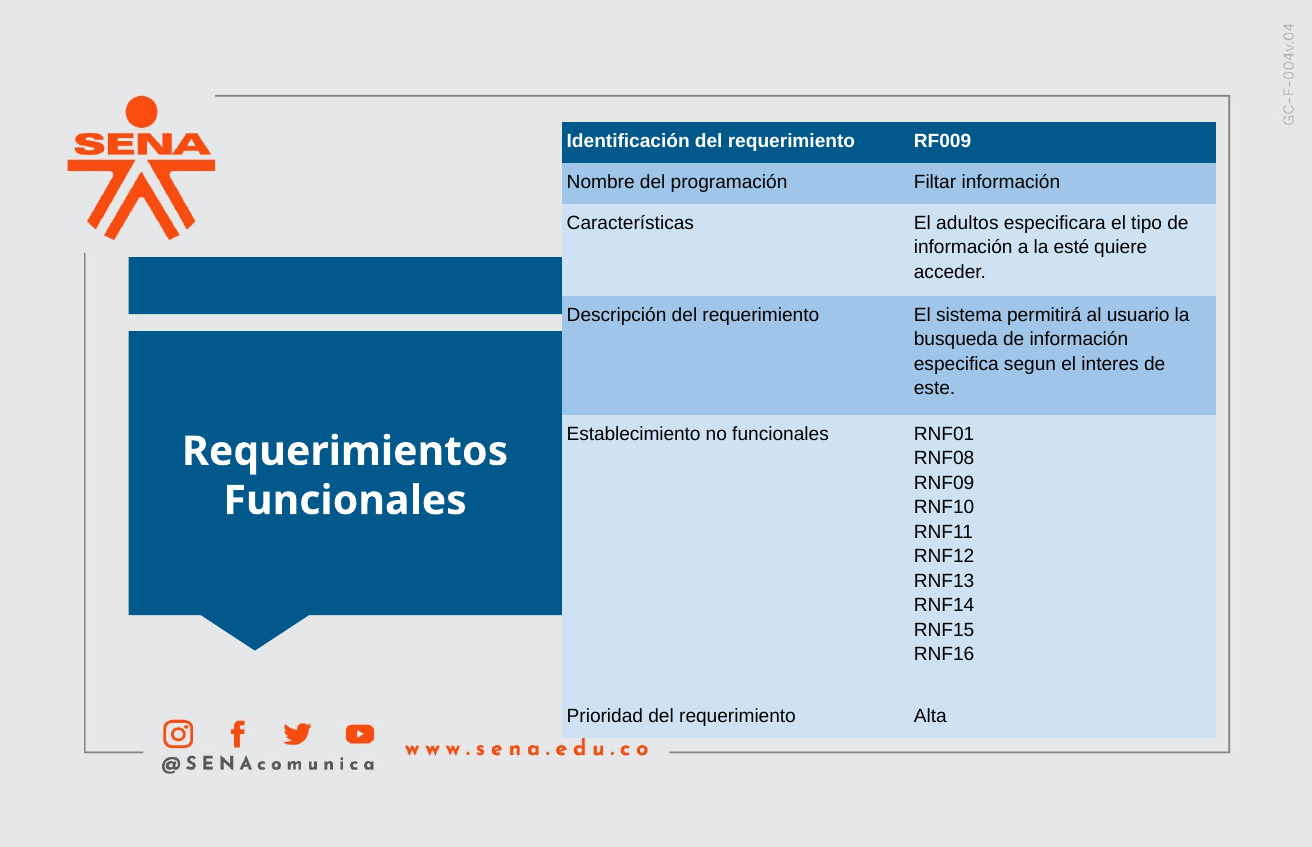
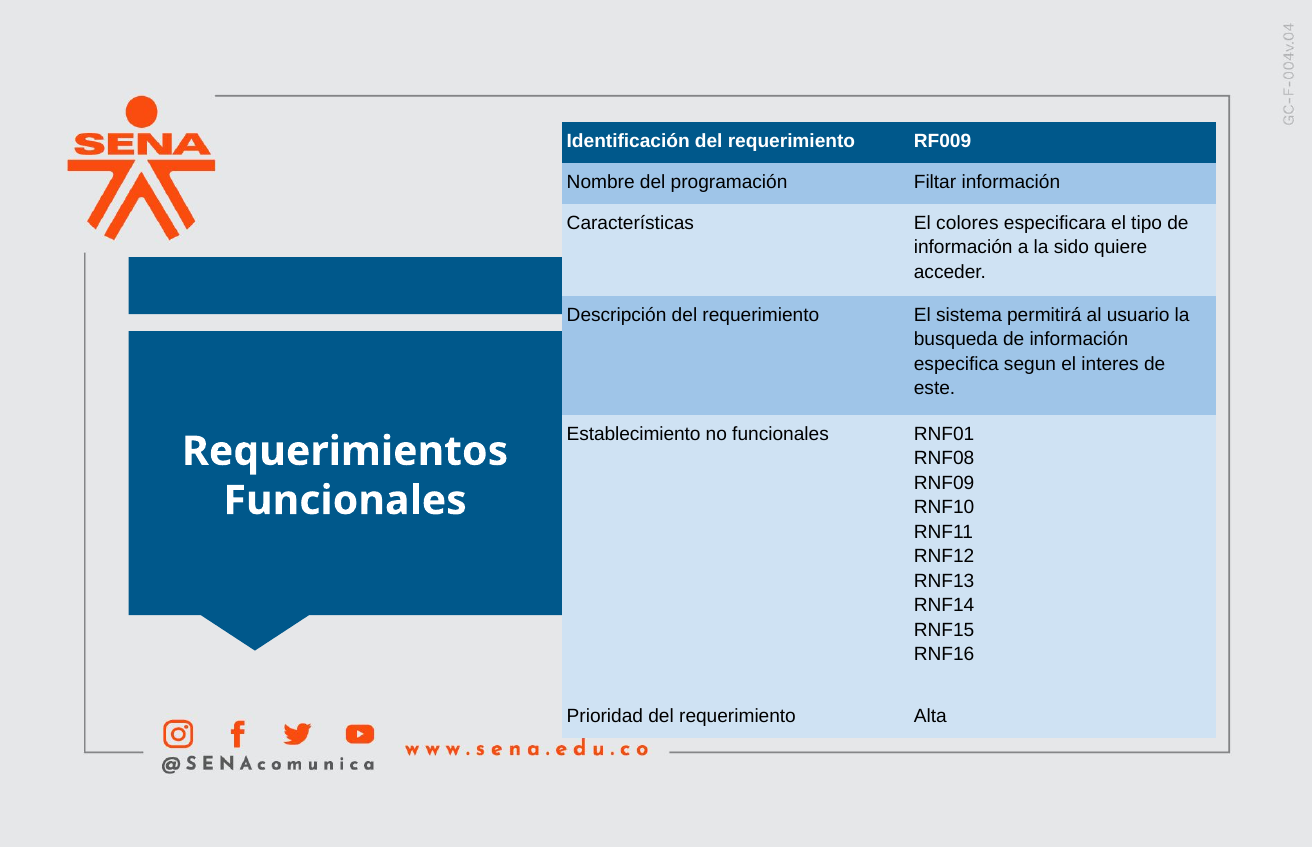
adultos: adultos -> colores
esté: esté -> sido
